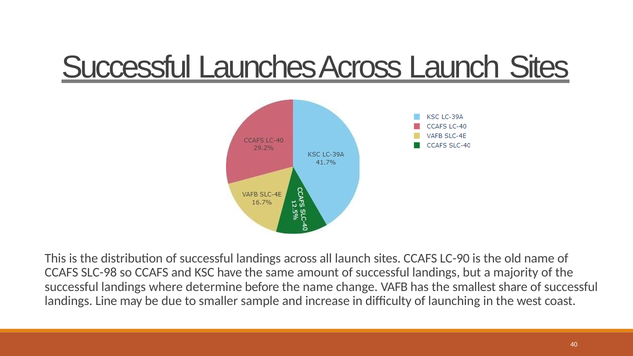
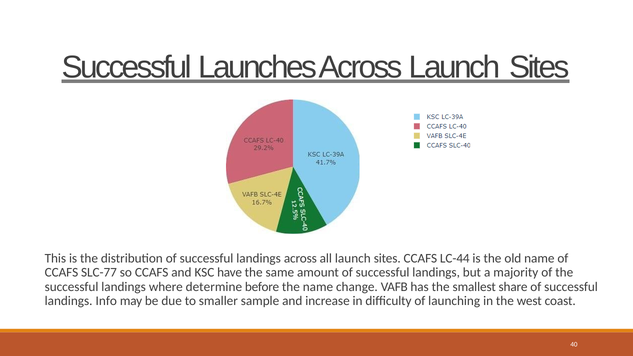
LC-90: LC-90 -> LC-44
SLC-98: SLC-98 -> SLC-77
Line: Line -> Info
